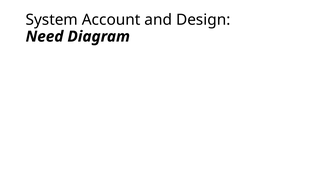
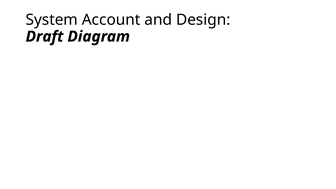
Need: Need -> Draft
